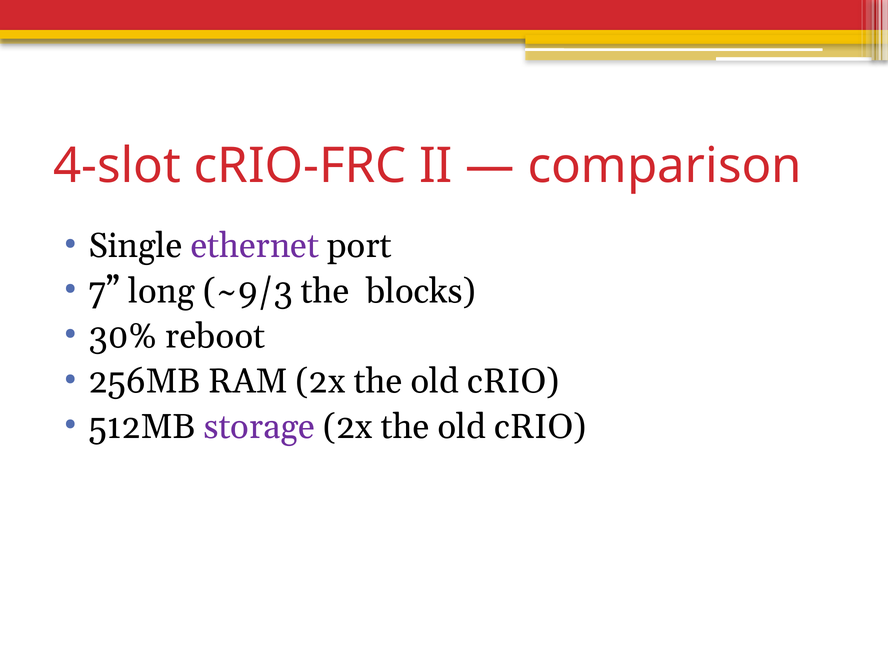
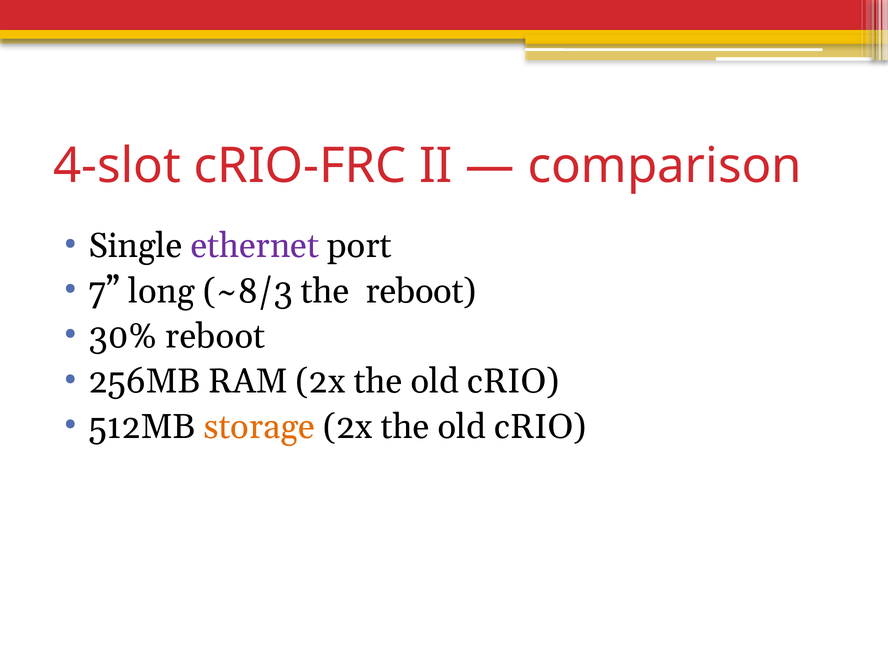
~9/3: ~9/3 -> ~8/3
the blocks: blocks -> reboot
storage colour: purple -> orange
